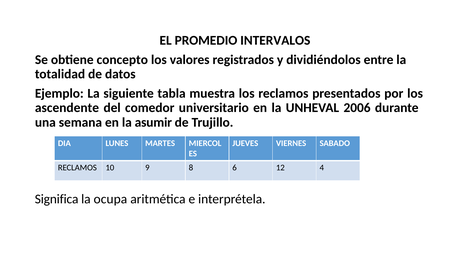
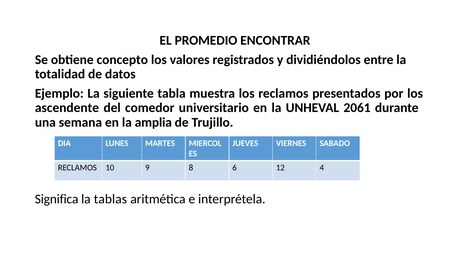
INTERVALOS: INTERVALOS -> ENCONTRAR
2006: 2006 -> 2061
asumir: asumir -> amplia
ocupa: ocupa -> tablas
